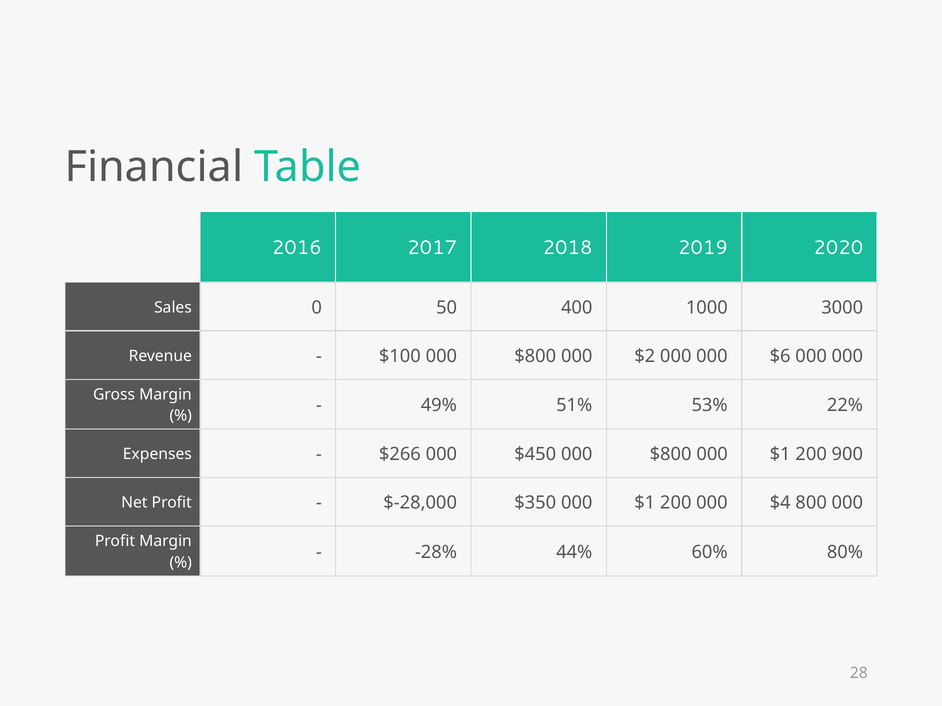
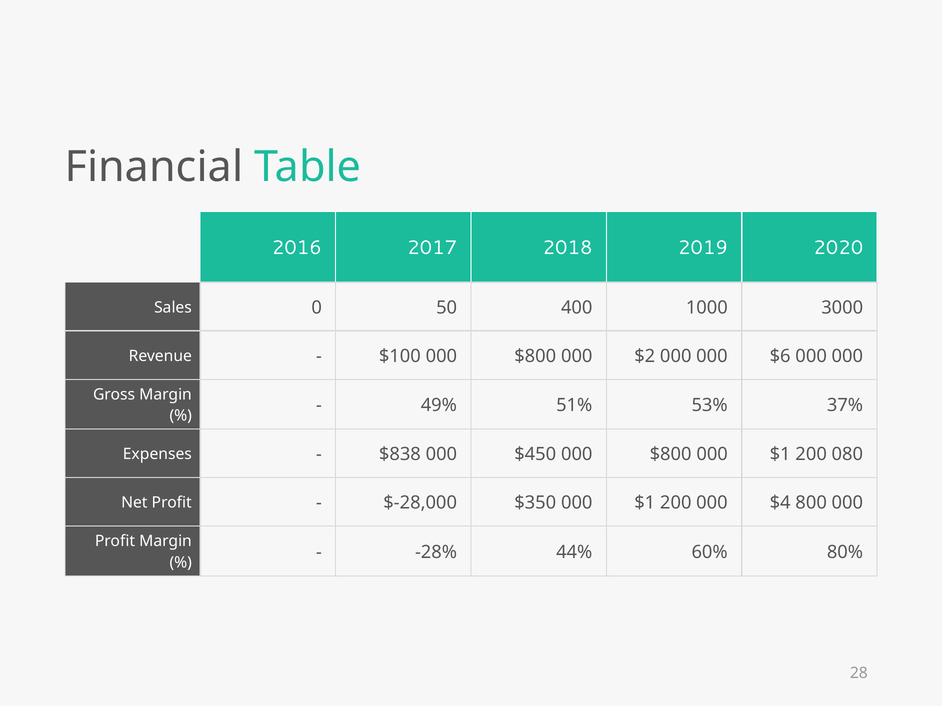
22%: 22% -> 37%
$266: $266 -> $838
900: 900 -> 080
